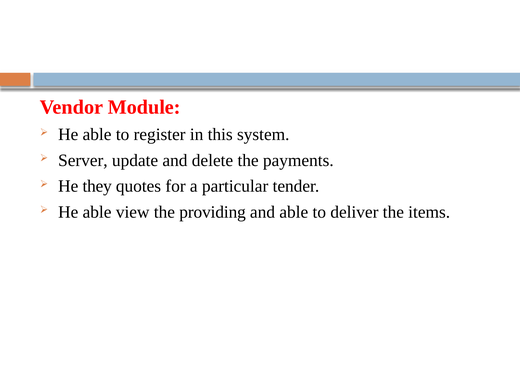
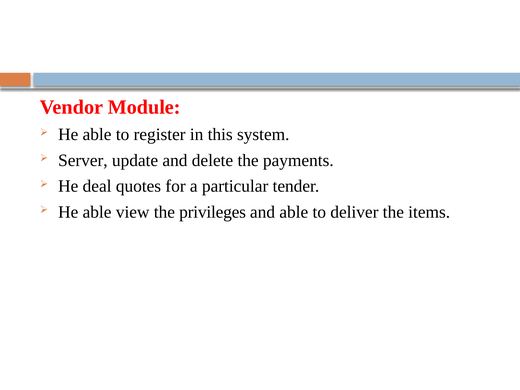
they: they -> deal
providing: providing -> privileges
